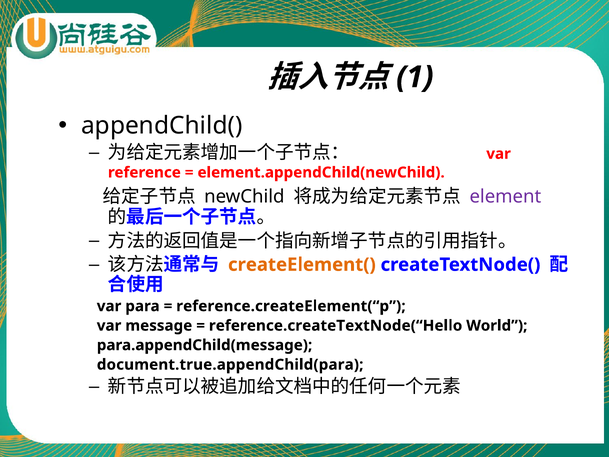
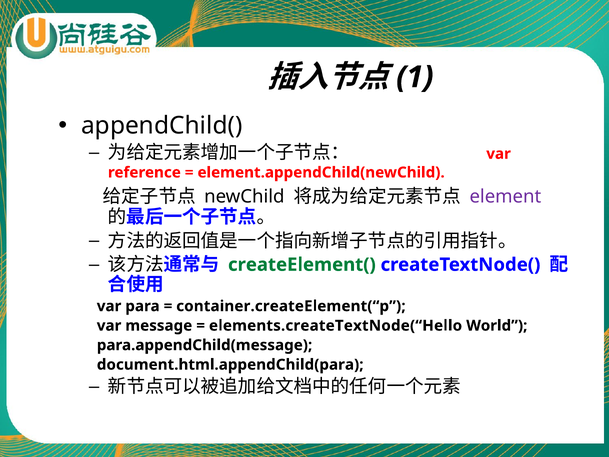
createElement( colour: orange -> green
reference.createElement(“p: reference.createElement(“p -> container.createElement(“p
reference.createTextNode(“Hello: reference.createTextNode(“Hello -> elements.createTextNode(“Hello
document.true.appendChild(para: document.true.appendChild(para -> document.html.appendChild(para
